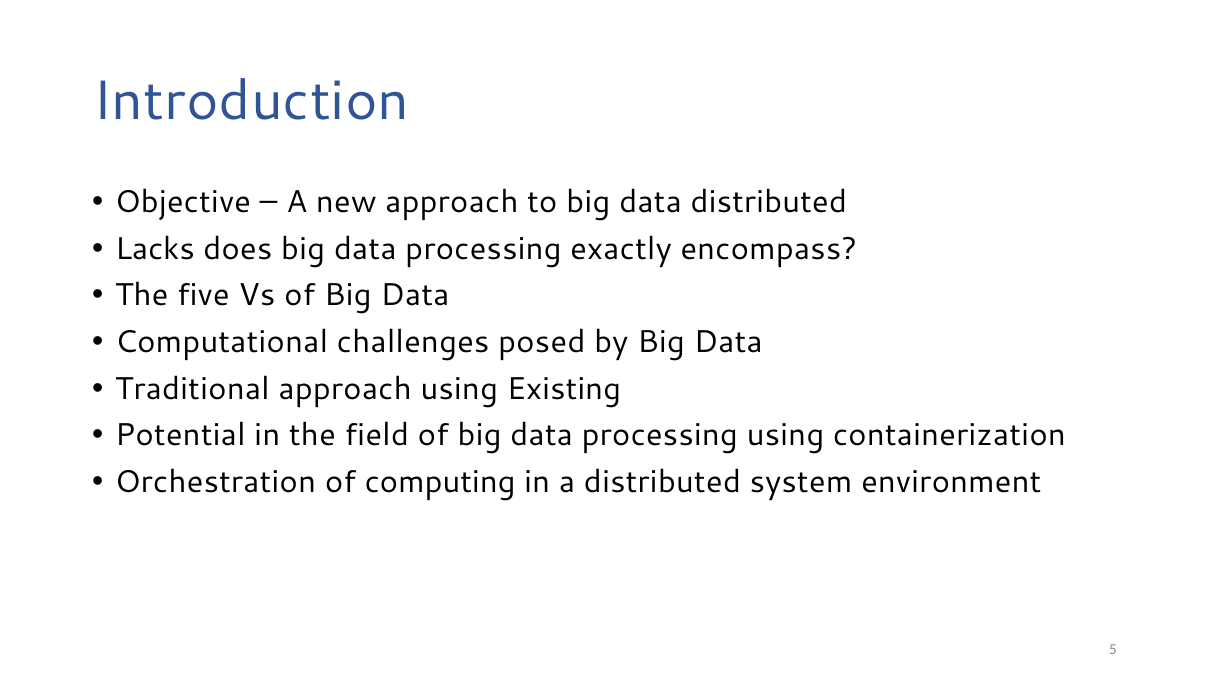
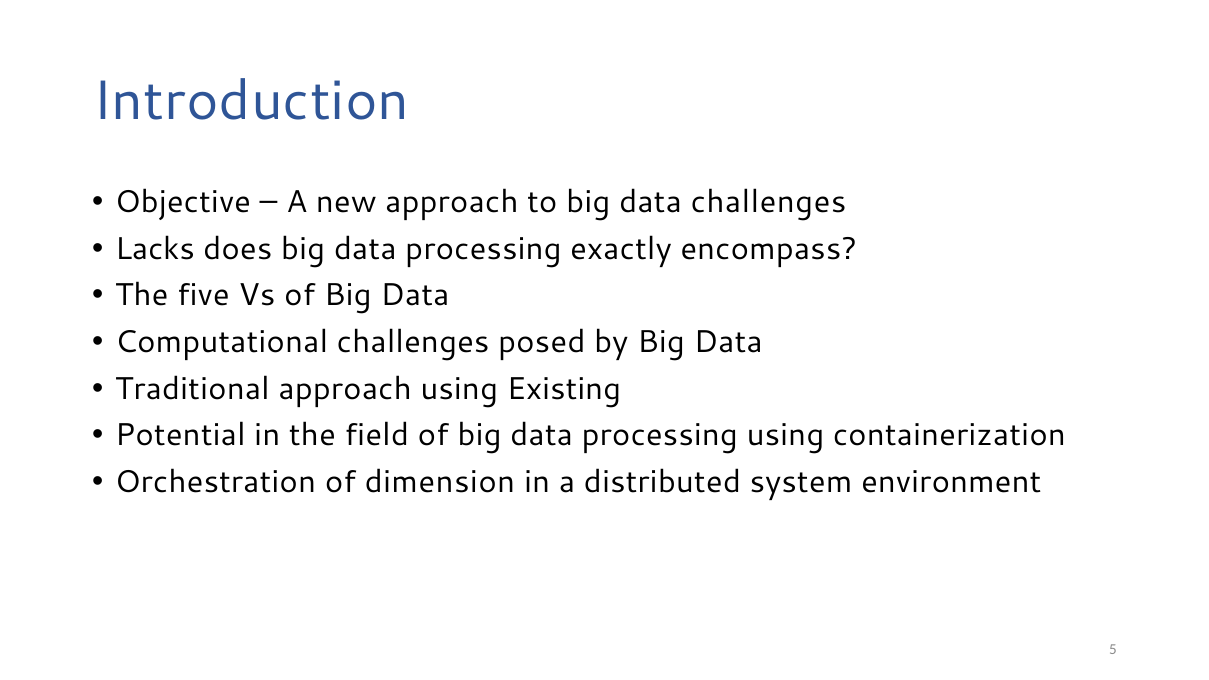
data distributed: distributed -> challenges
computing: computing -> dimension
